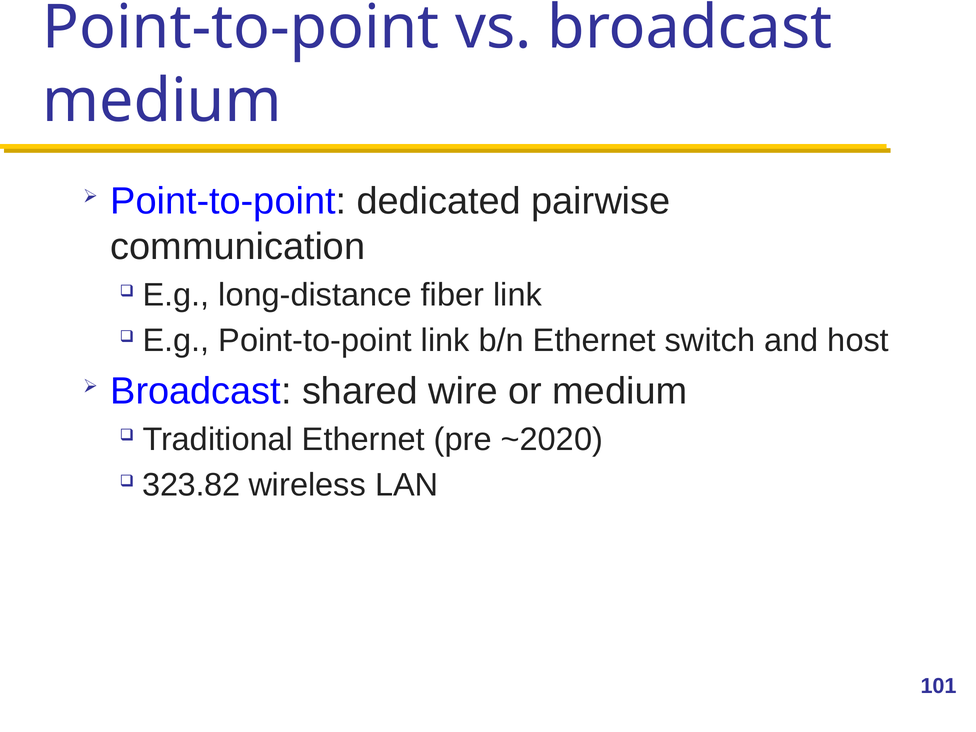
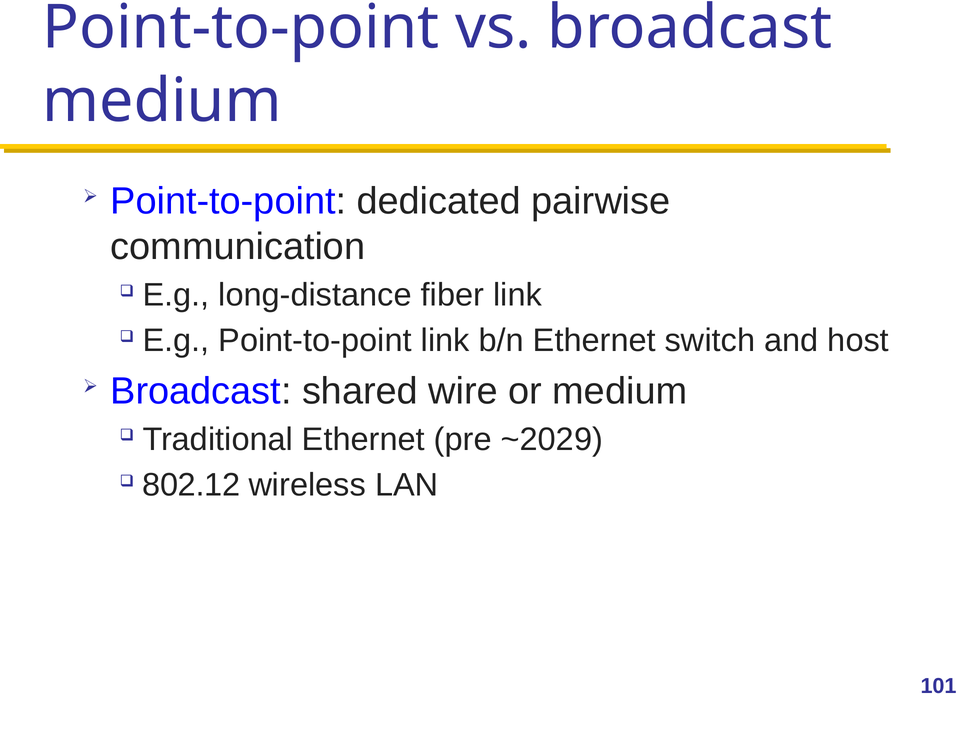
~2020: ~2020 -> ~2029
323.82: 323.82 -> 802.12
